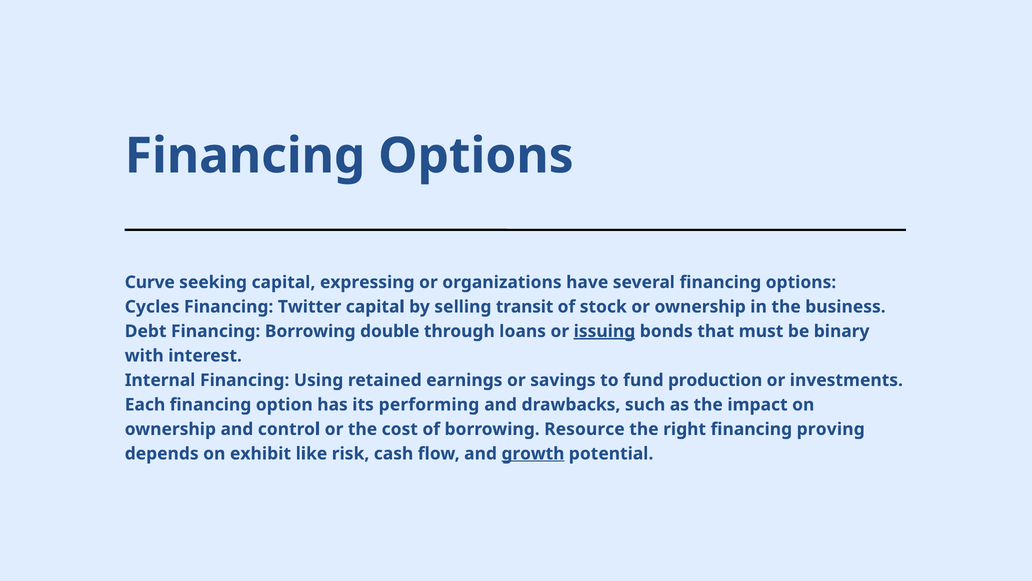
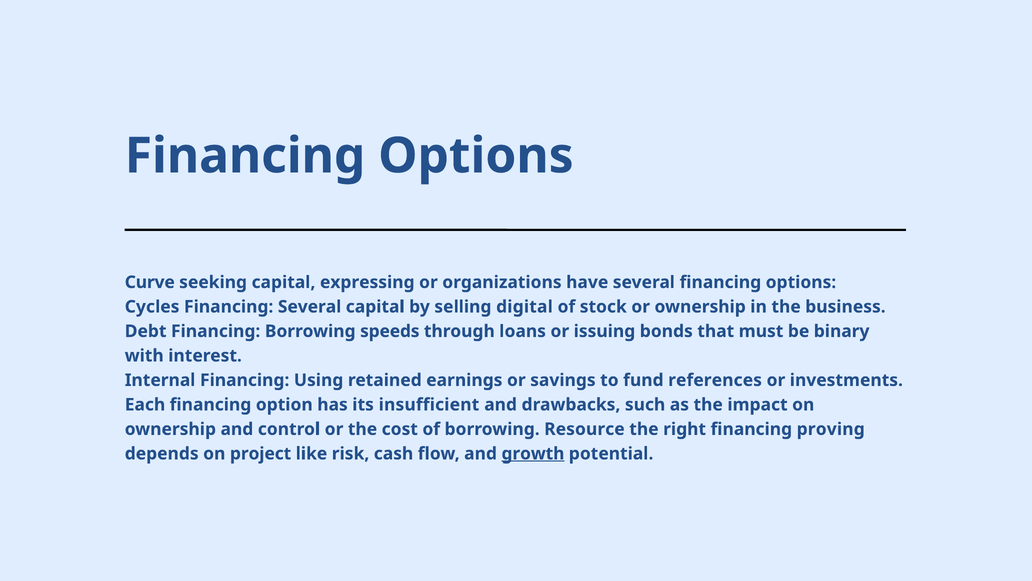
Financing Twitter: Twitter -> Several
transit: transit -> digital
double: double -> speeds
issuing underline: present -> none
production: production -> references
performing: performing -> insufficient
exhibit: exhibit -> project
